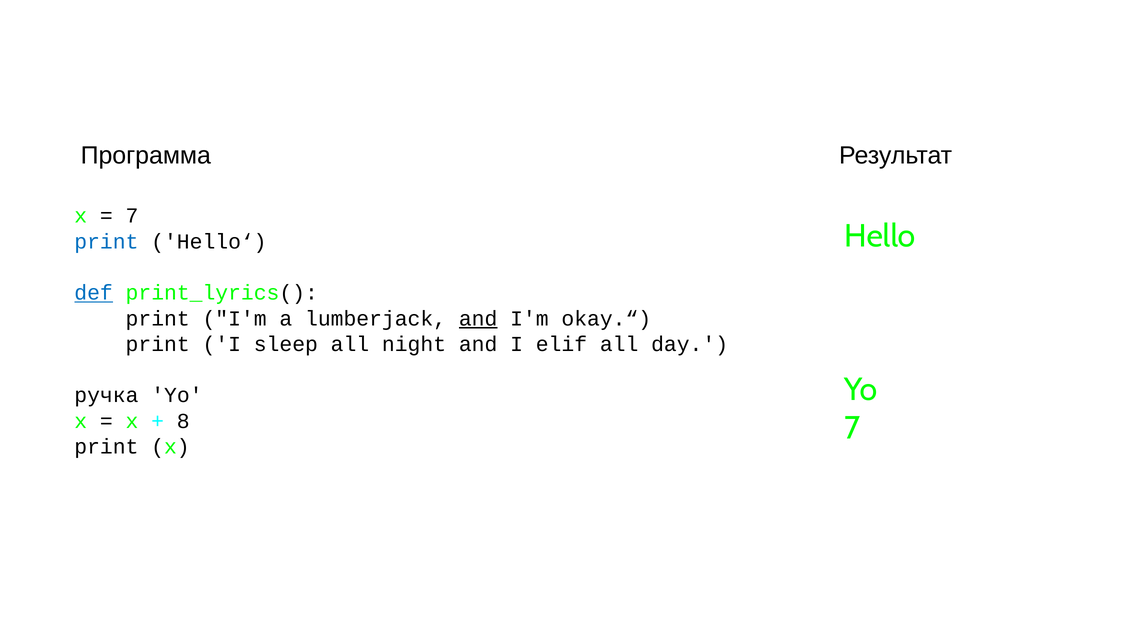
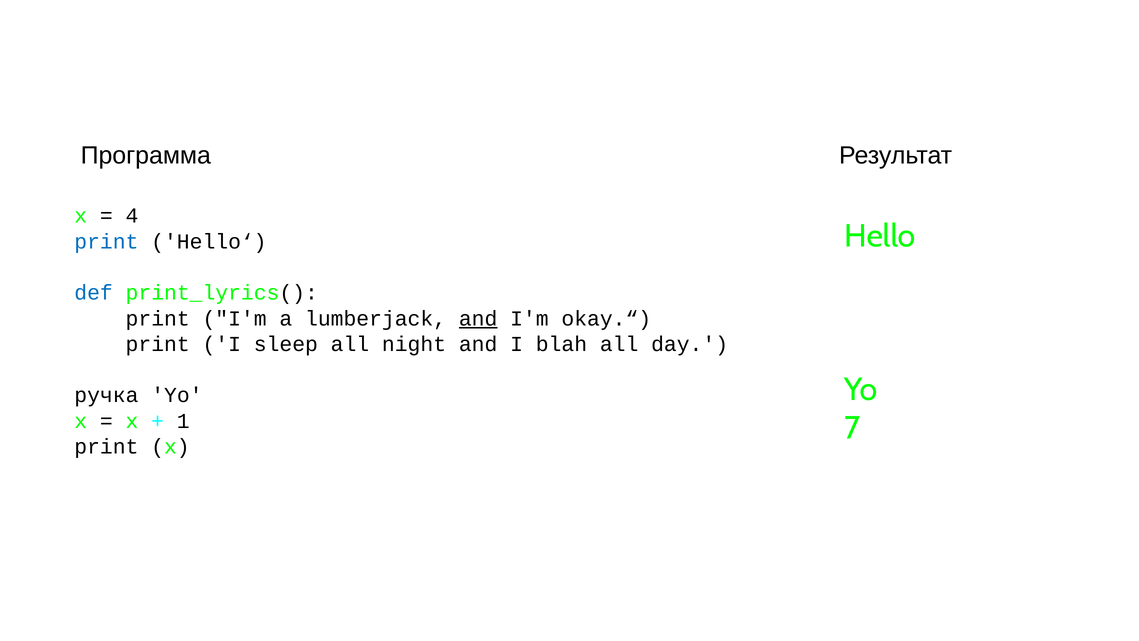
7 at (132, 216): 7 -> 4
def underline: present -> none
elif: elif -> blah
8: 8 -> 1
